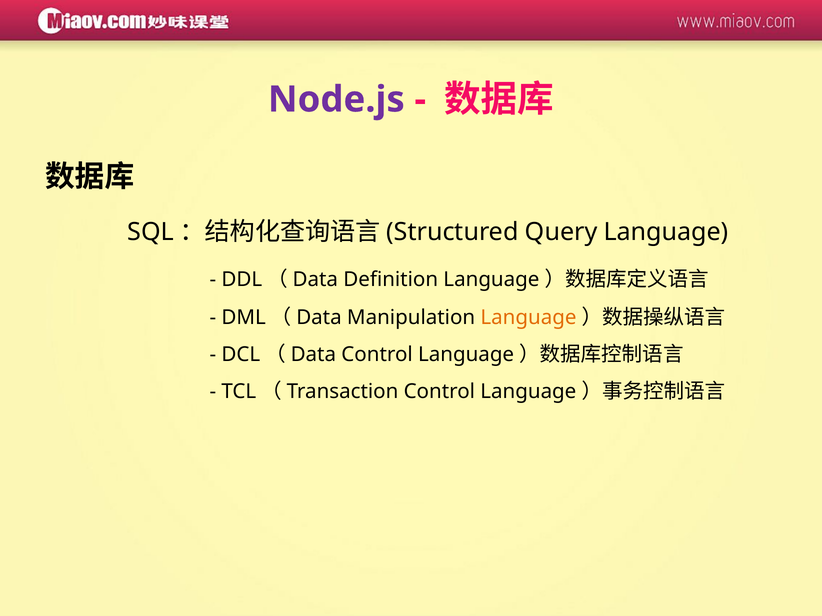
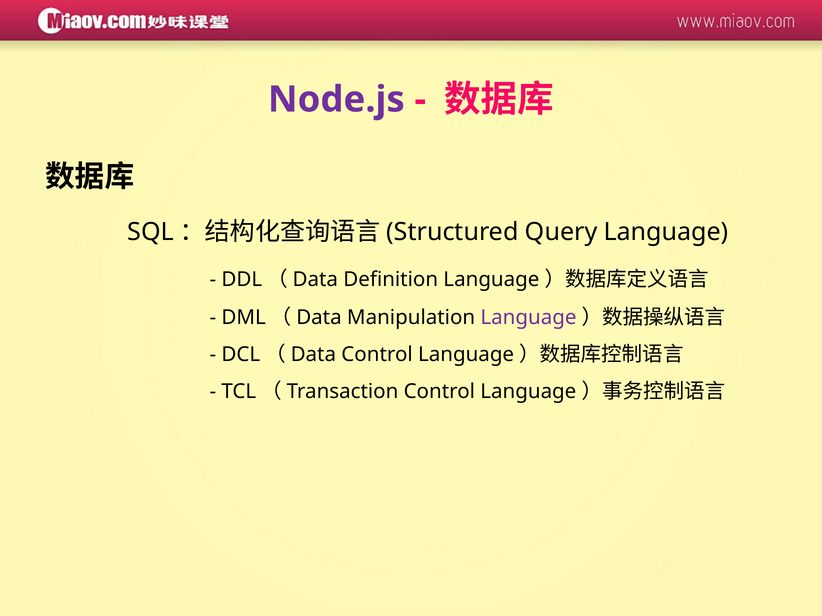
Language at (528, 318) colour: orange -> purple
